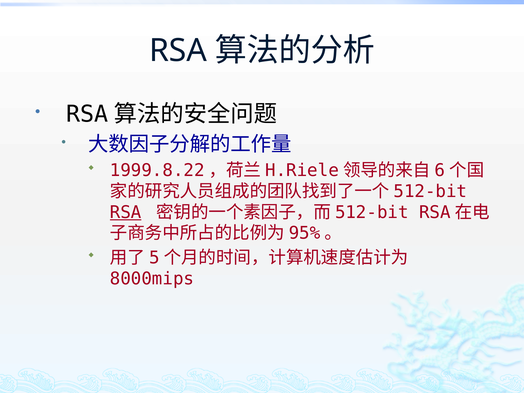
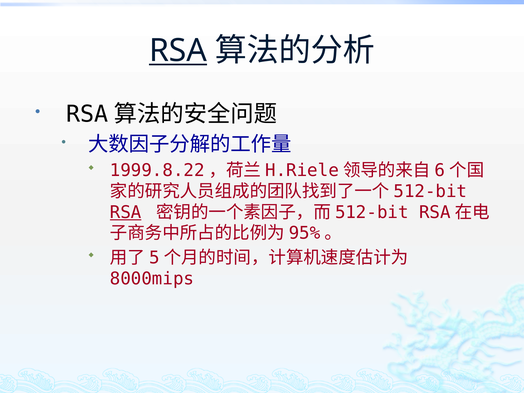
RSA at (178, 51) underline: none -> present
